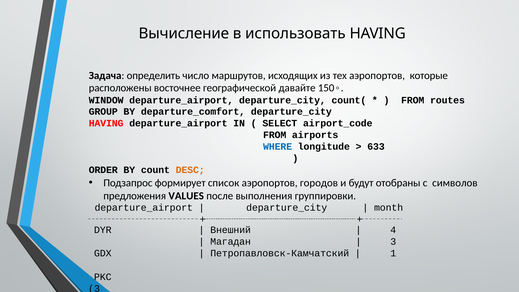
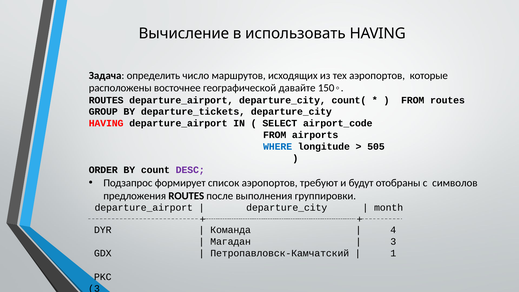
WINDOW at (106, 100): WINDOW -> ROUTES
departure_comfort: departure_comfort -> departure_tickets
633: 633 -> 505
DESC colour: orange -> purple
городов: городов -> требуют
предложения VALUES: VALUES -> ROUTES
Внешний: Внешний -> Команда
